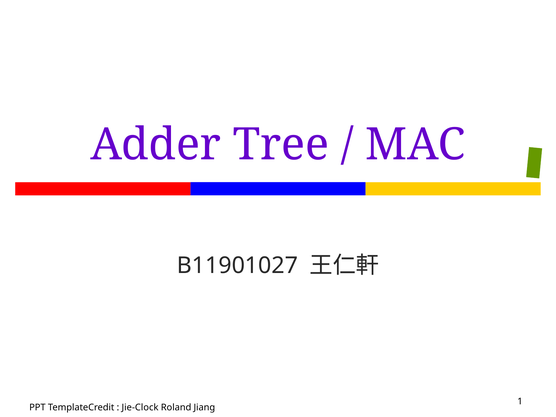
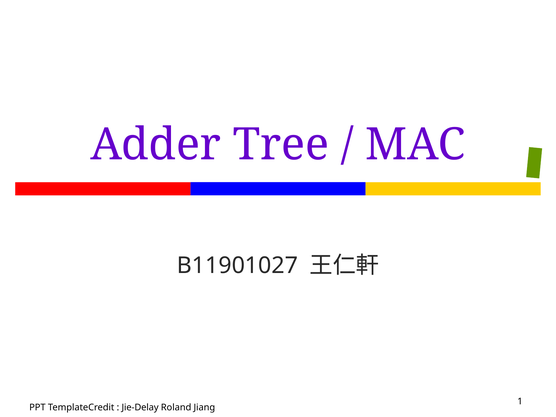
Jie-Clock: Jie-Clock -> Jie-Delay
